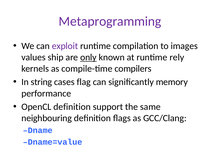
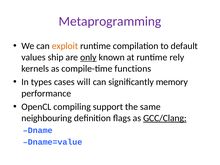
exploit colour: purple -> orange
images: images -> default
compilers: compilers -> functions
string: string -> types
flag: flag -> will
OpenCL definition: definition -> compiling
GCC/Clang underline: none -> present
